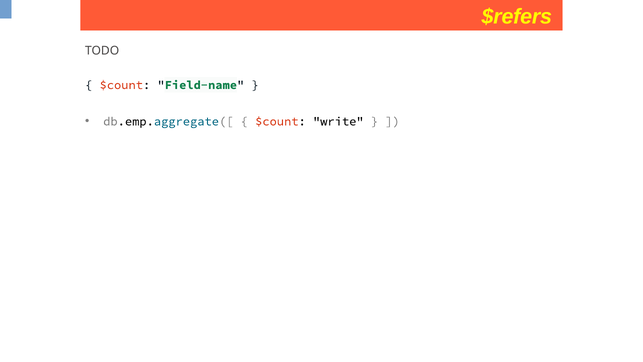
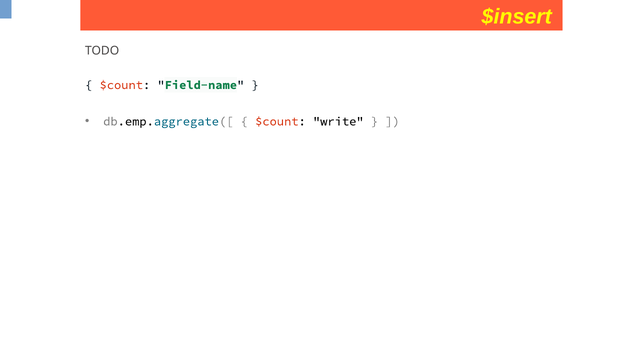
$refers: $refers -> $insert
